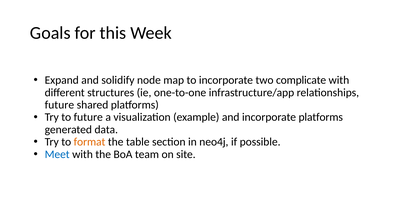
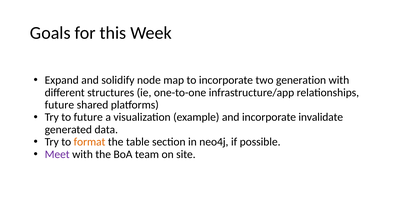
complicate: complicate -> generation
incorporate platforms: platforms -> invalidate
Meet colour: blue -> purple
